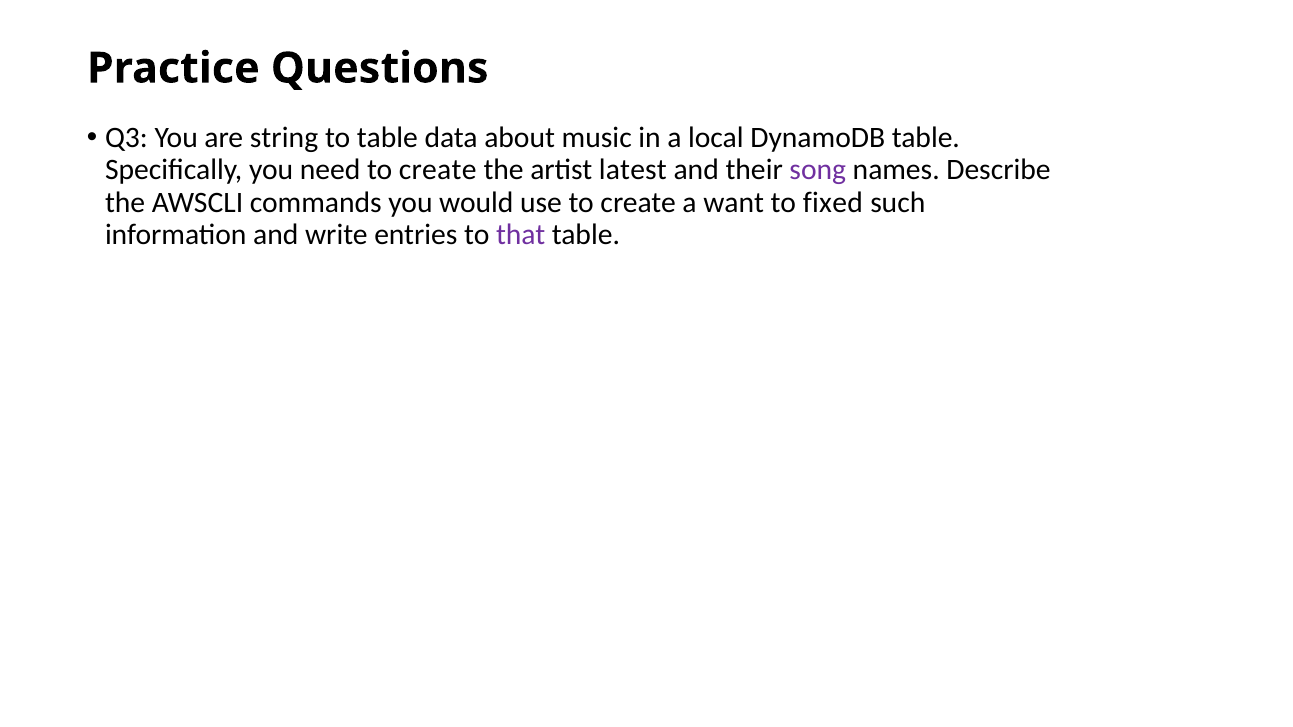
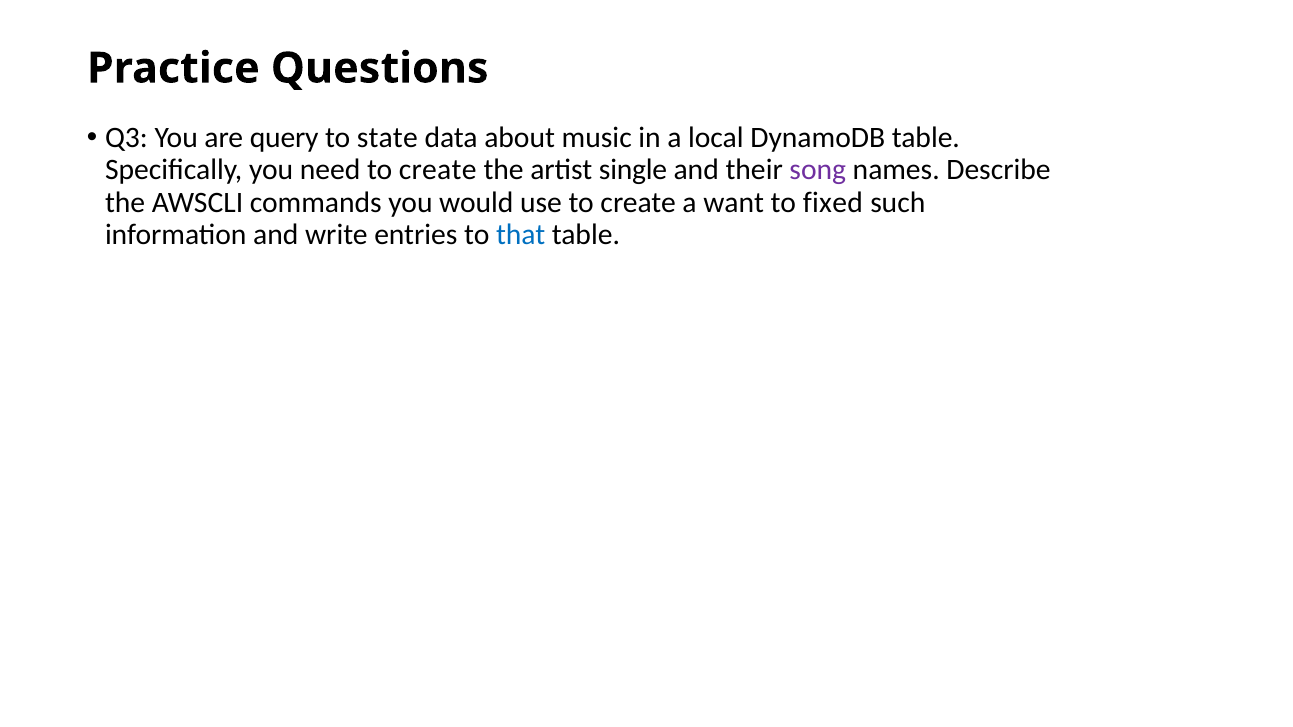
string: string -> query
to table: table -> state
latest: latest -> single
that colour: purple -> blue
